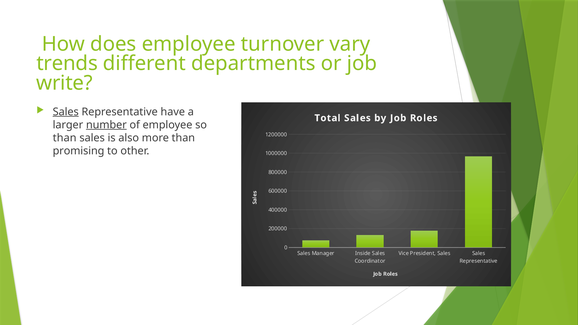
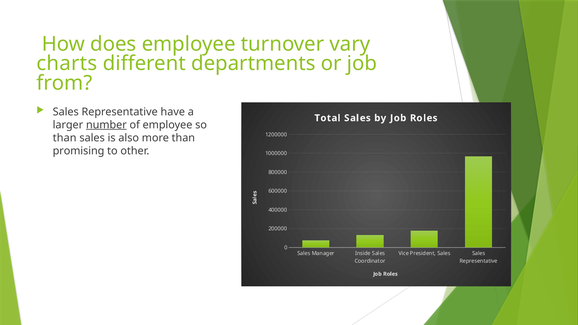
trends: trends -> charts
write: write -> from
Sales at (66, 112) underline: present -> none
